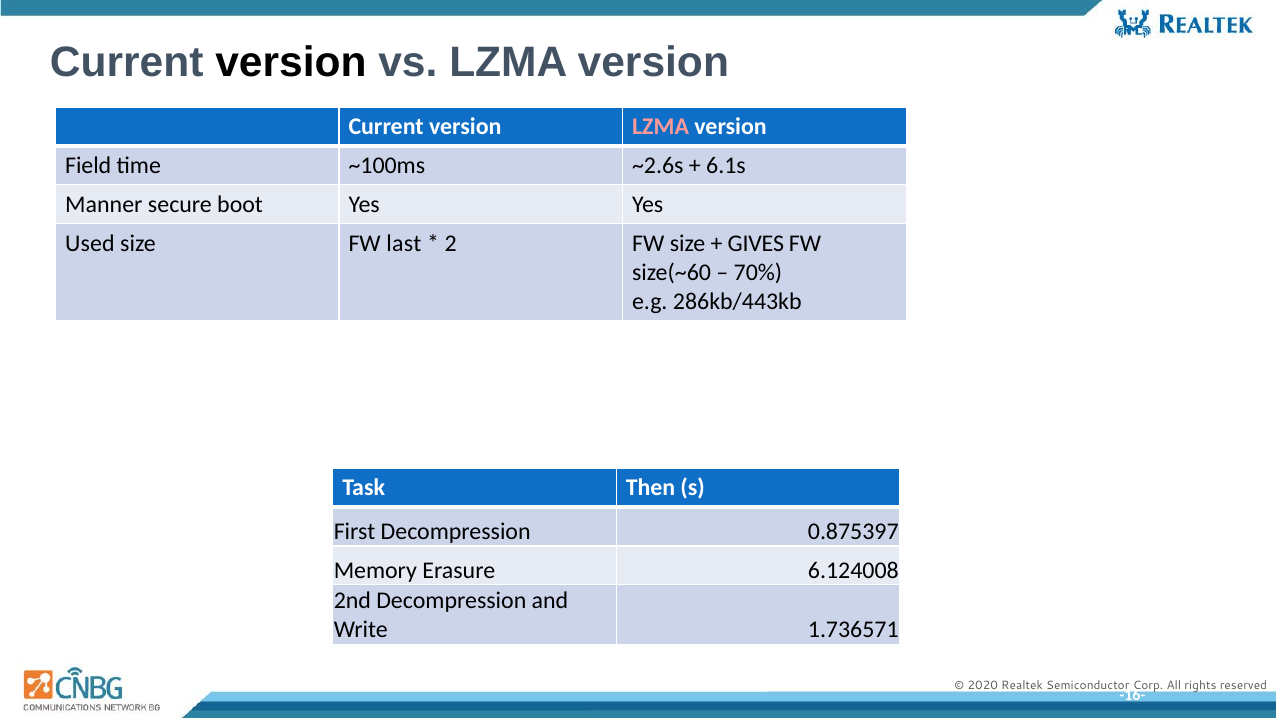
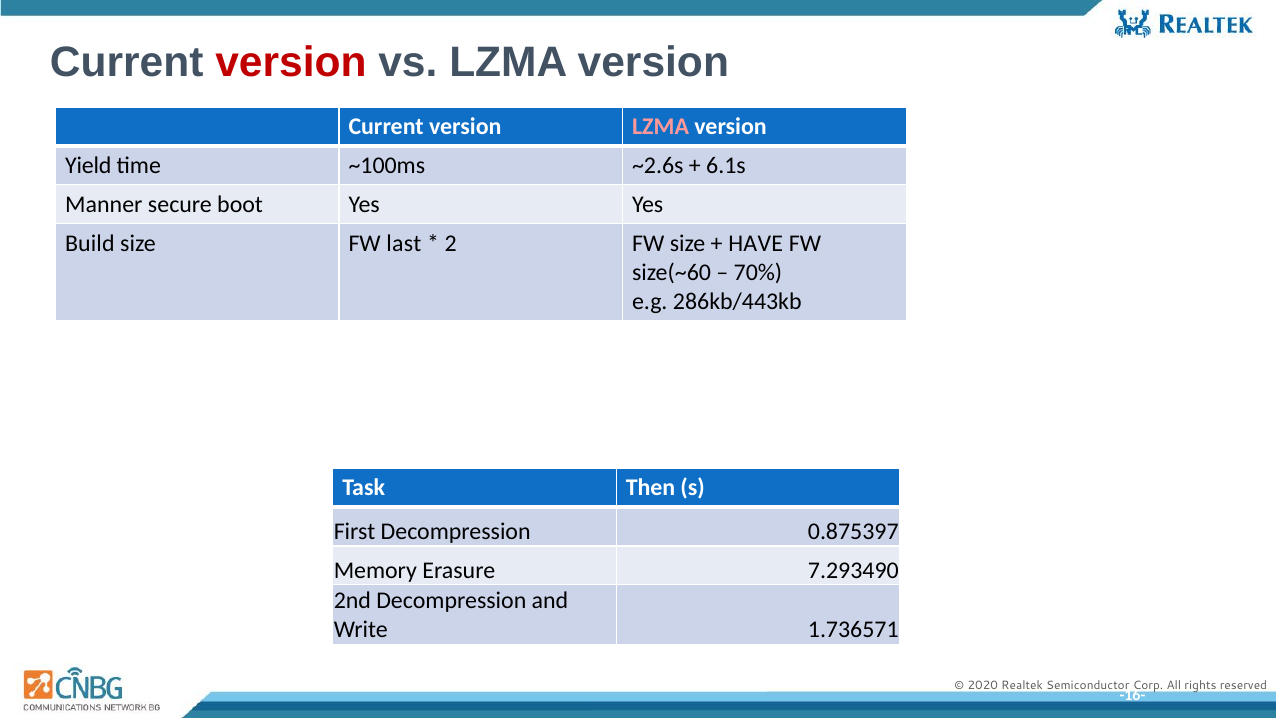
version at (291, 63) colour: black -> red
Field: Field -> Yield
Used: Used -> Build
GIVES: GIVES -> HAVE
6.124008: 6.124008 -> 7.293490
